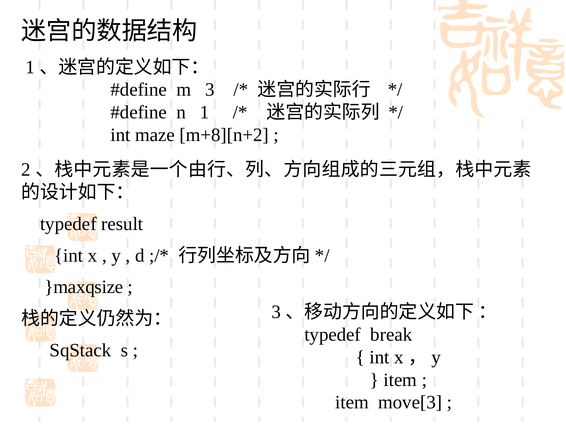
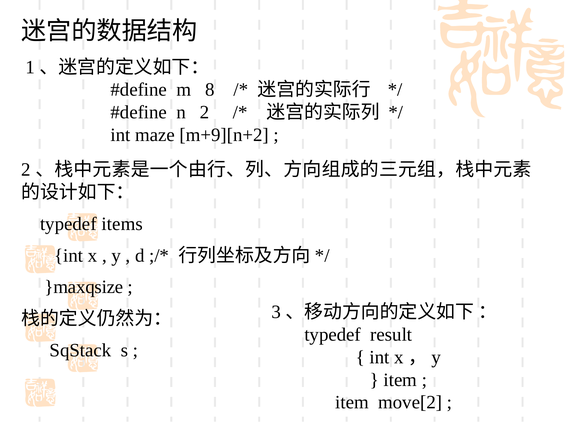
3: 3 -> 8
n 1: 1 -> 2
m+8][n+2: m+8][n+2 -> m+9][n+2
result: result -> items
break: break -> result
move[3: move[3 -> move[2
